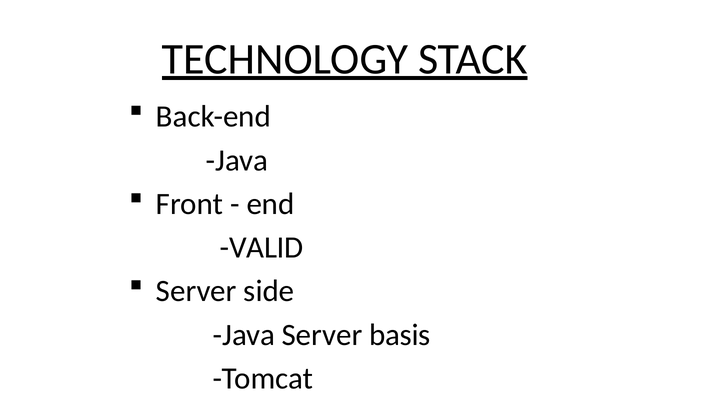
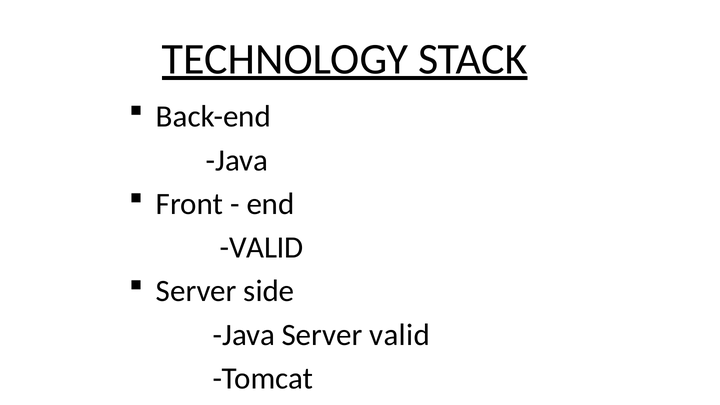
Server basis: basis -> valid
